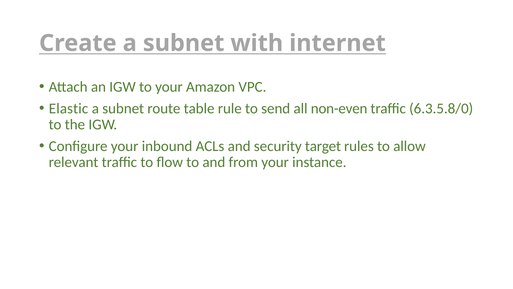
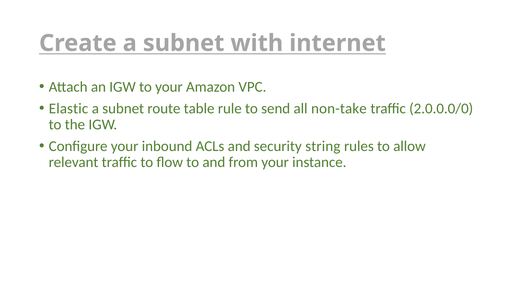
non-even: non-even -> non-take
6.3.5.8/0: 6.3.5.8/0 -> 2.0.0.0/0
target: target -> string
